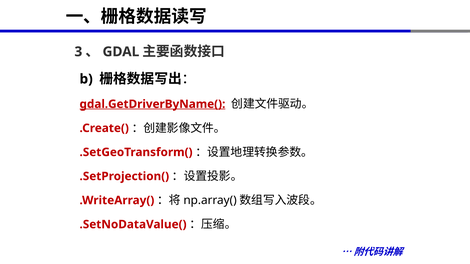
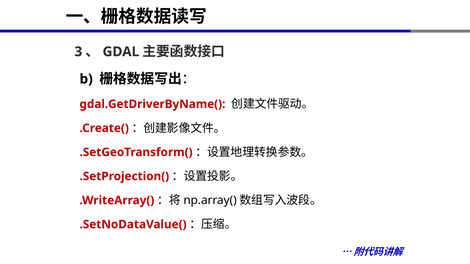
gdal.GetDriverByName( underline: present -> none
